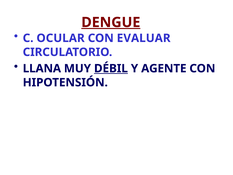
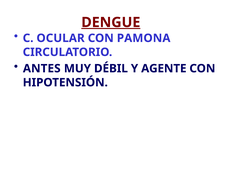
EVALUAR: EVALUAR -> PAMONA
LLANA: LLANA -> ANTES
DÉBIL underline: present -> none
